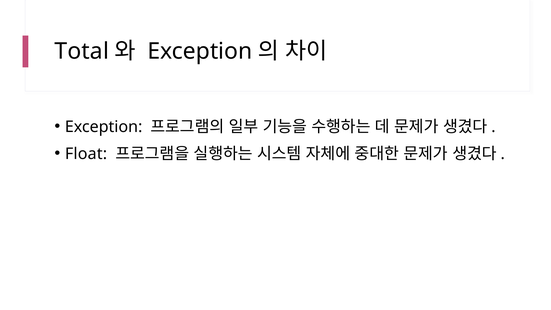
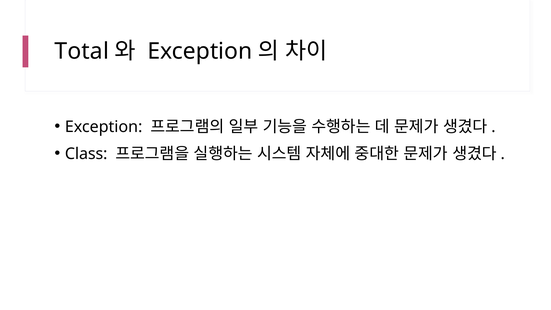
Float: Float -> Class
